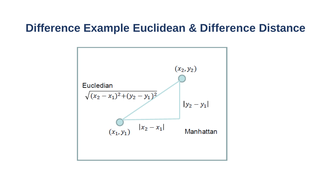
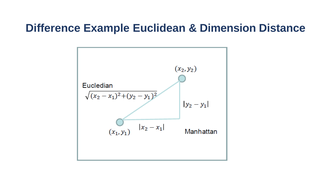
Difference at (228, 28): Difference -> Dimension
